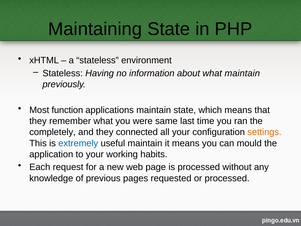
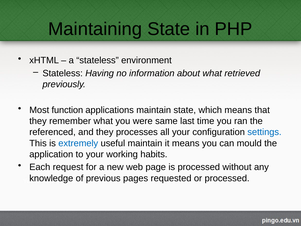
what maintain: maintain -> retrieved
completely: completely -> referenced
connected: connected -> processes
settings colour: orange -> blue
